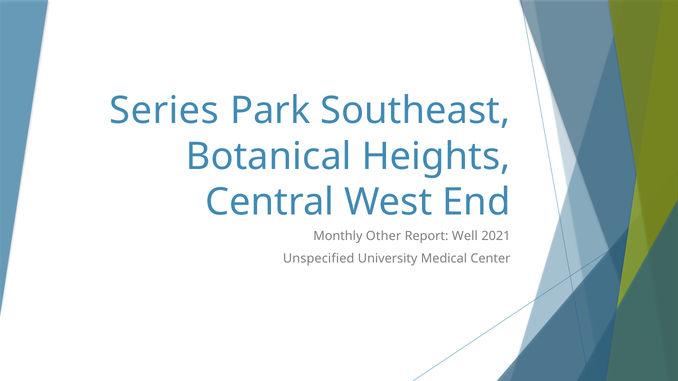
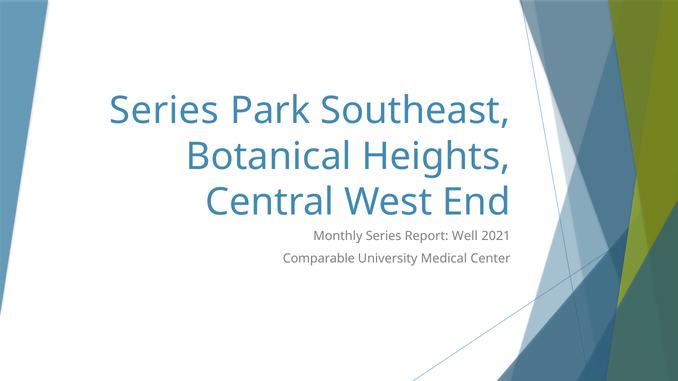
Monthly Other: Other -> Series
Unspecified: Unspecified -> Comparable
